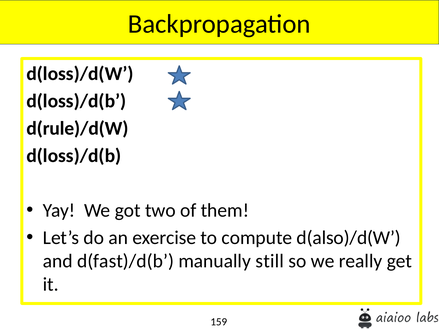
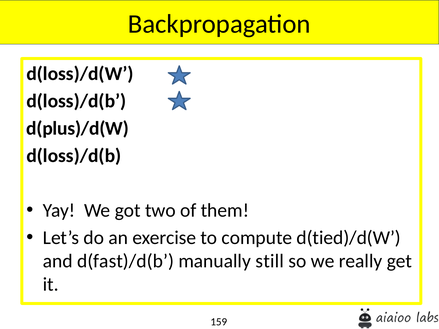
d(rule)/d(W: d(rule)/d(W -> d(plus)/d(W
d(also)/d(W: d(also)/d(W -> d(tied)/d(W
